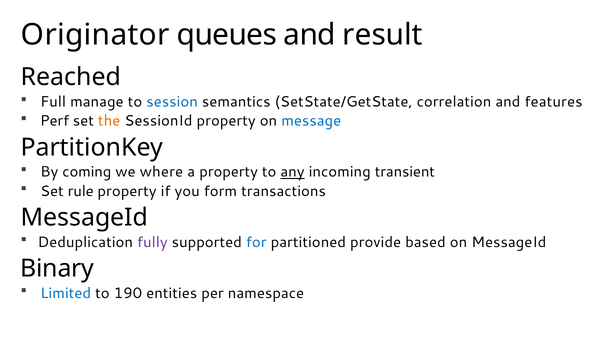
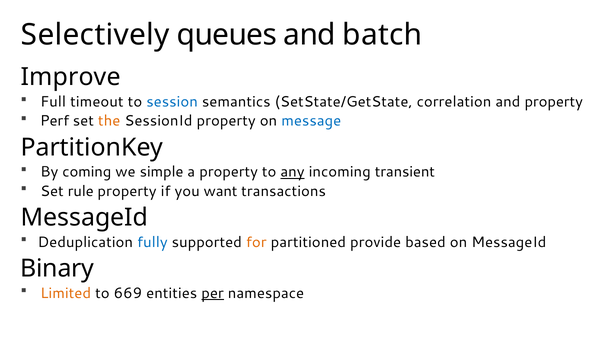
Originator: Originator -> Selectively
result: result -> batch
Reached: Reached -> Improve
manage: manage -> timeout
and features: features -> property
where: where -> simple
form: form -> want
fully colour: purple -> blue
for colour: blue -> orange
Limited colour: blue -> orange
190: 190 -> 669
per underline: none -> present
